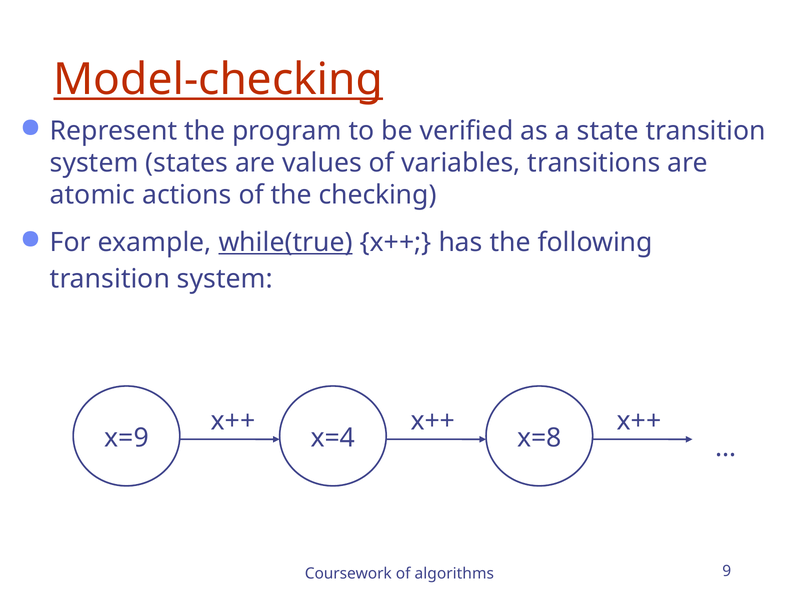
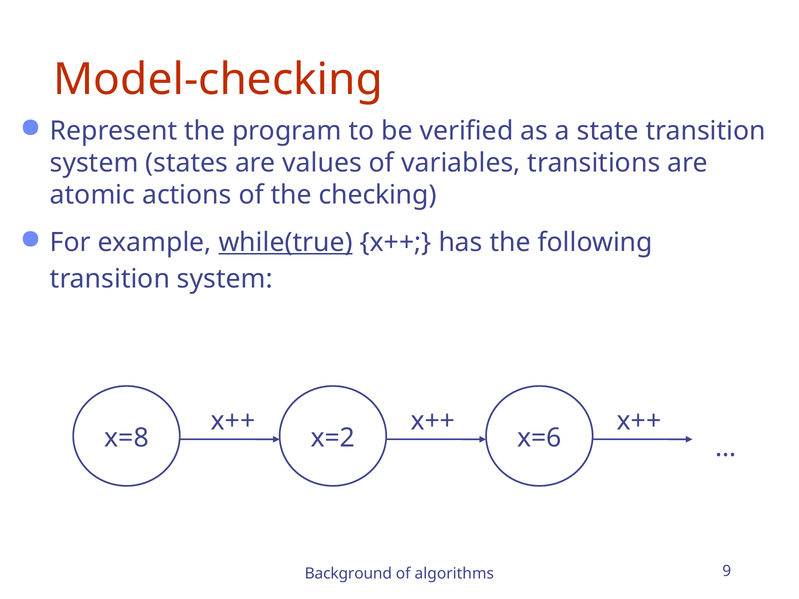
Model-checking underline: present -> none
x=9: x=9 -> x=8
x=4: x=4 -> x=2
x=8: x=8 -> x=6
Coursework: Coursework -> Background
